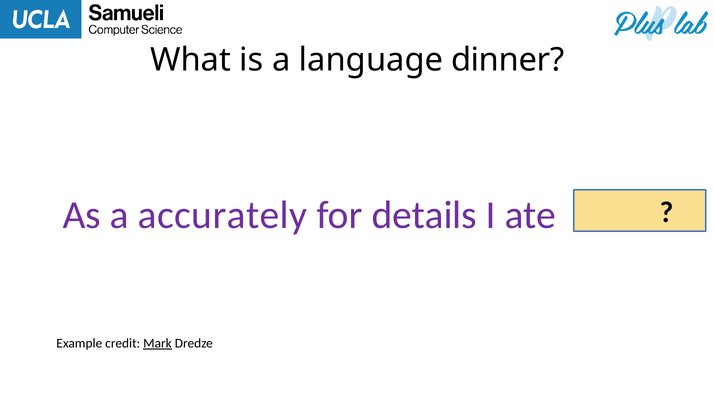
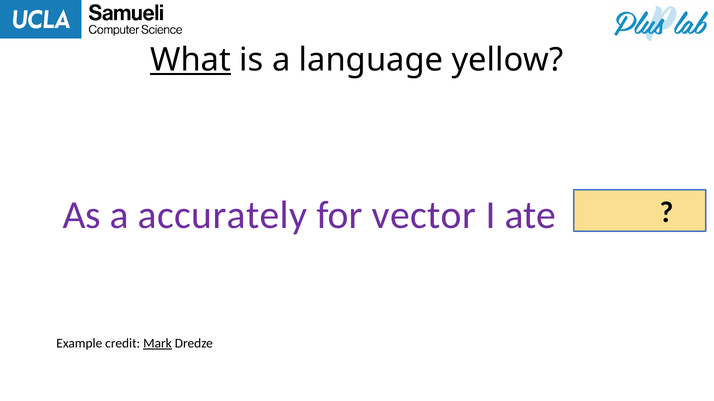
What underline: none -> present
dinner: dinner -> yellow
details: details -> vector
